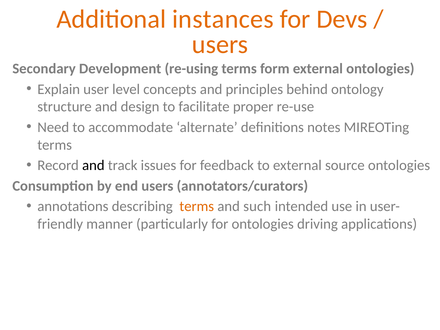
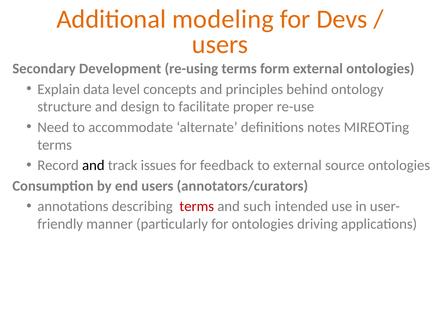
instances: instances -> modeling
user: user -> data
terms at (197, 206) colour: orange -> red
